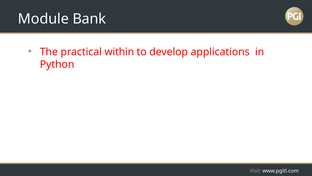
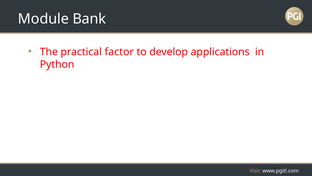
within: within -> factor
